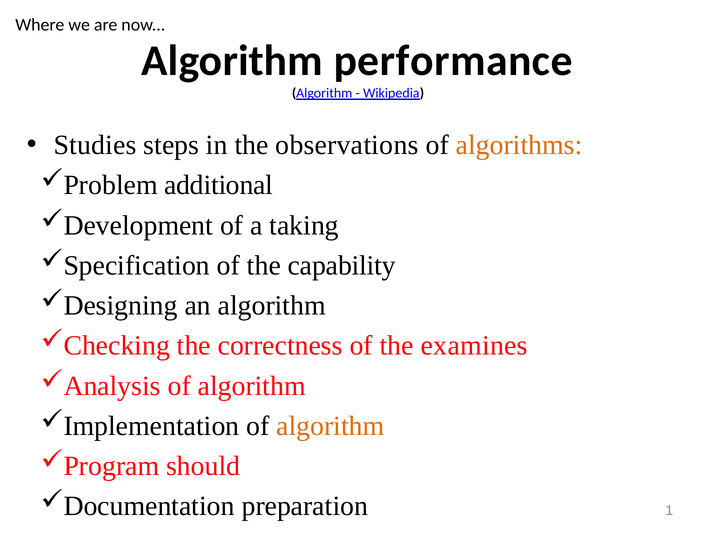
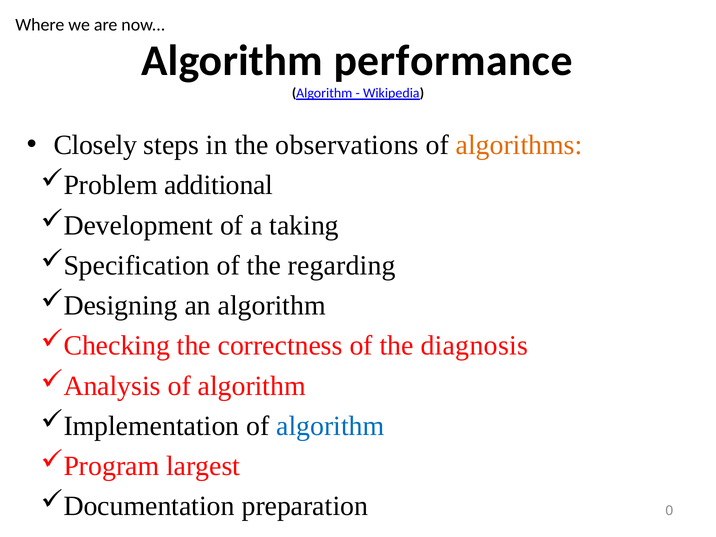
Studies: Studies -> Closely
capability: capability -> regarding
examines: examines -> diagnosis
algorithm at (330, 426) colour: orange -> blue
should: should -> largest
1: 1 -> 0
